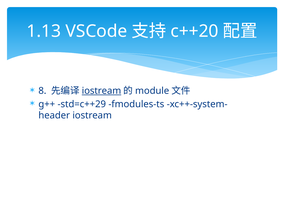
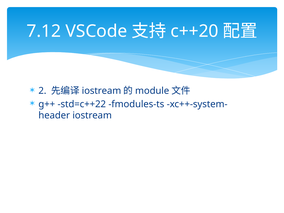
1.13: 1.13 -> 7.12
8: 8 -> 2
iostream at (101, 91) underline: present -> none
std=c++29: std=c++29 -> std=c++22
